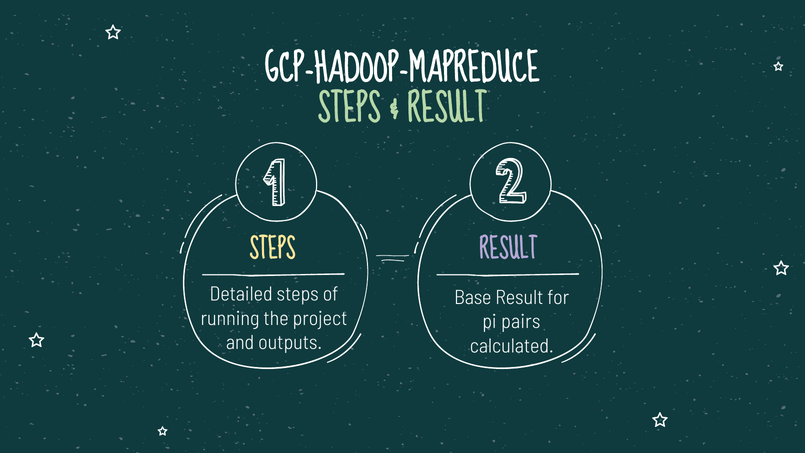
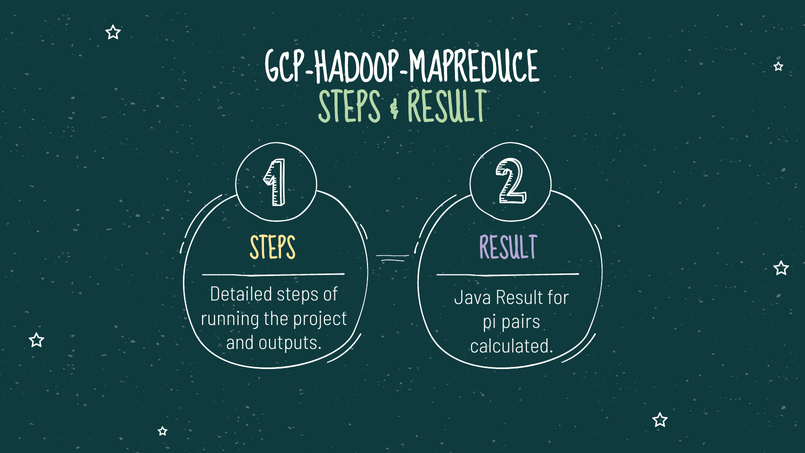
Base: Base -> Java
